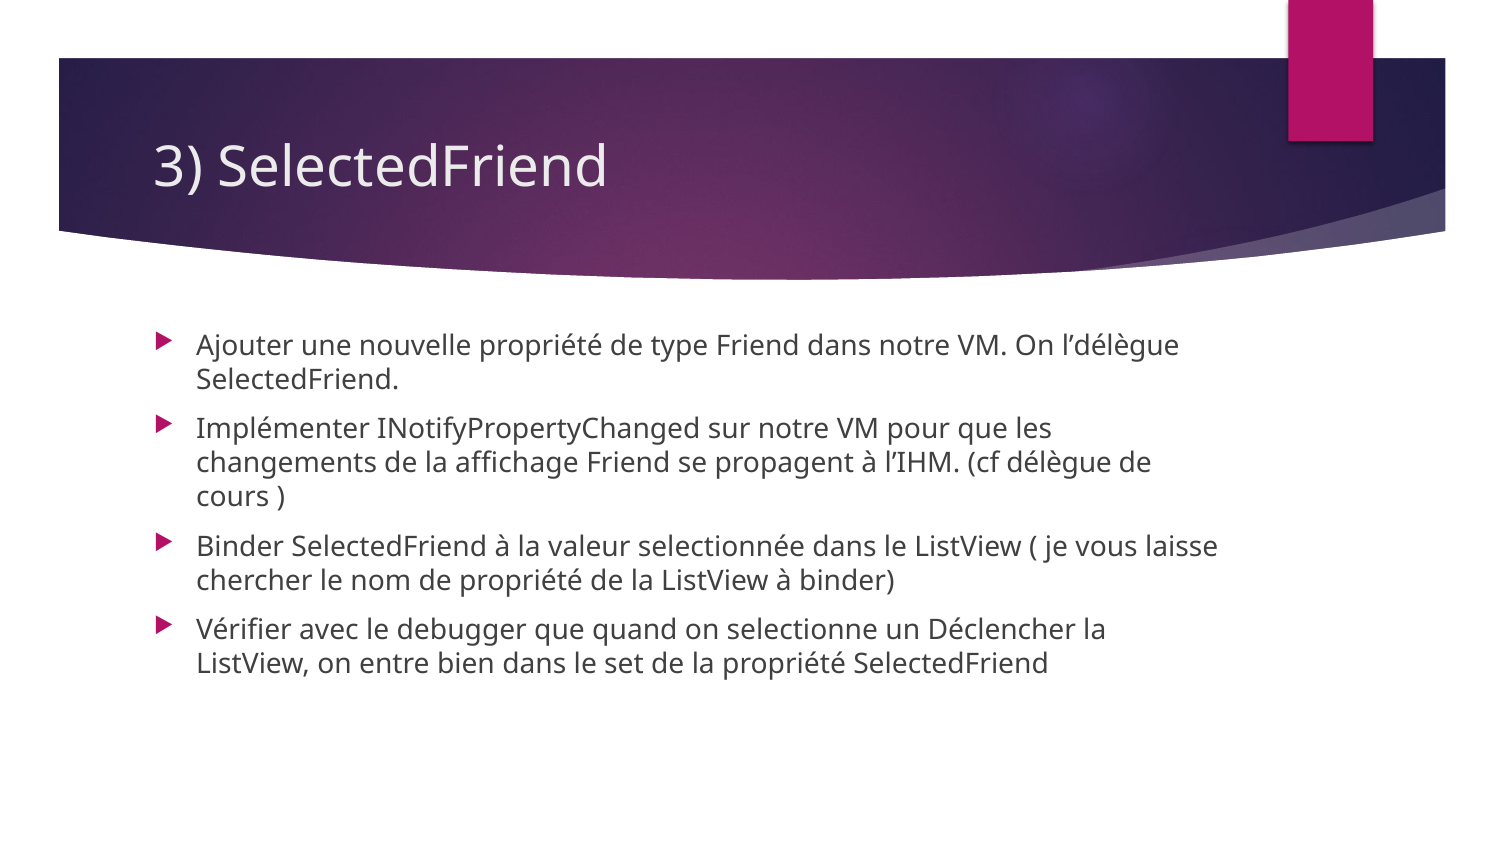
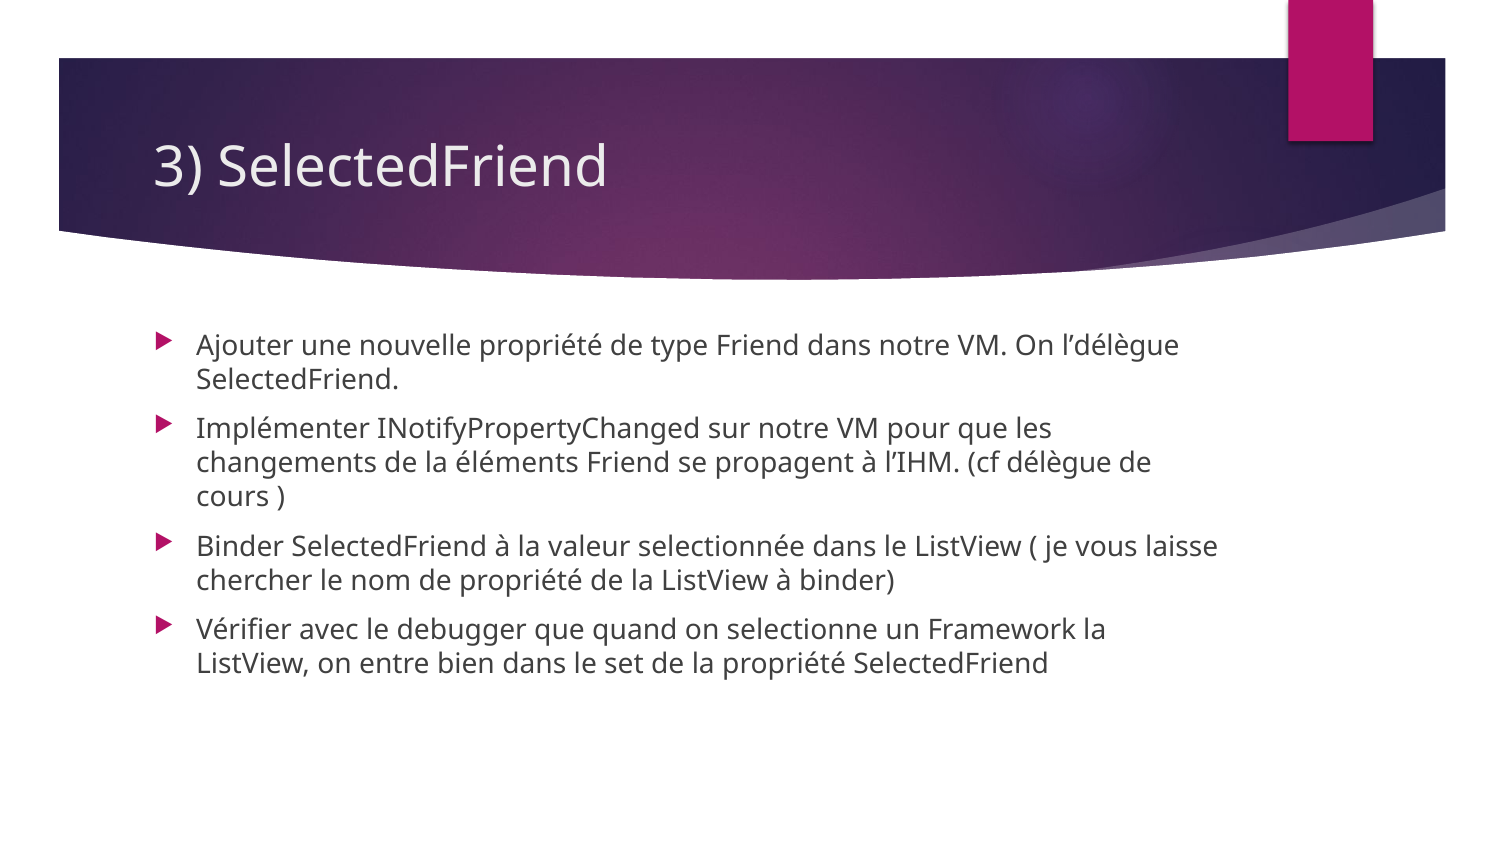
affichage: affichage -> éléments
Déclencher: Déclencher -> Framework
